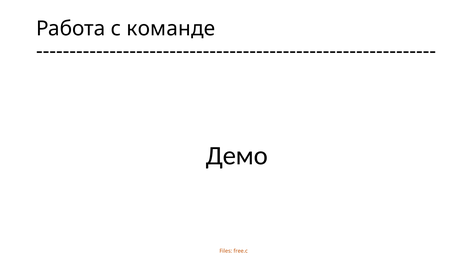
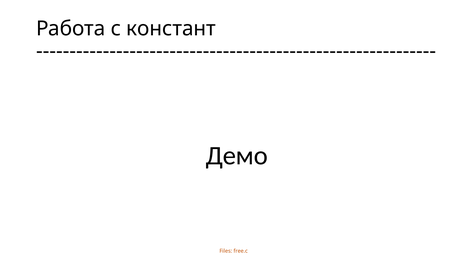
команде: команде -> констант
